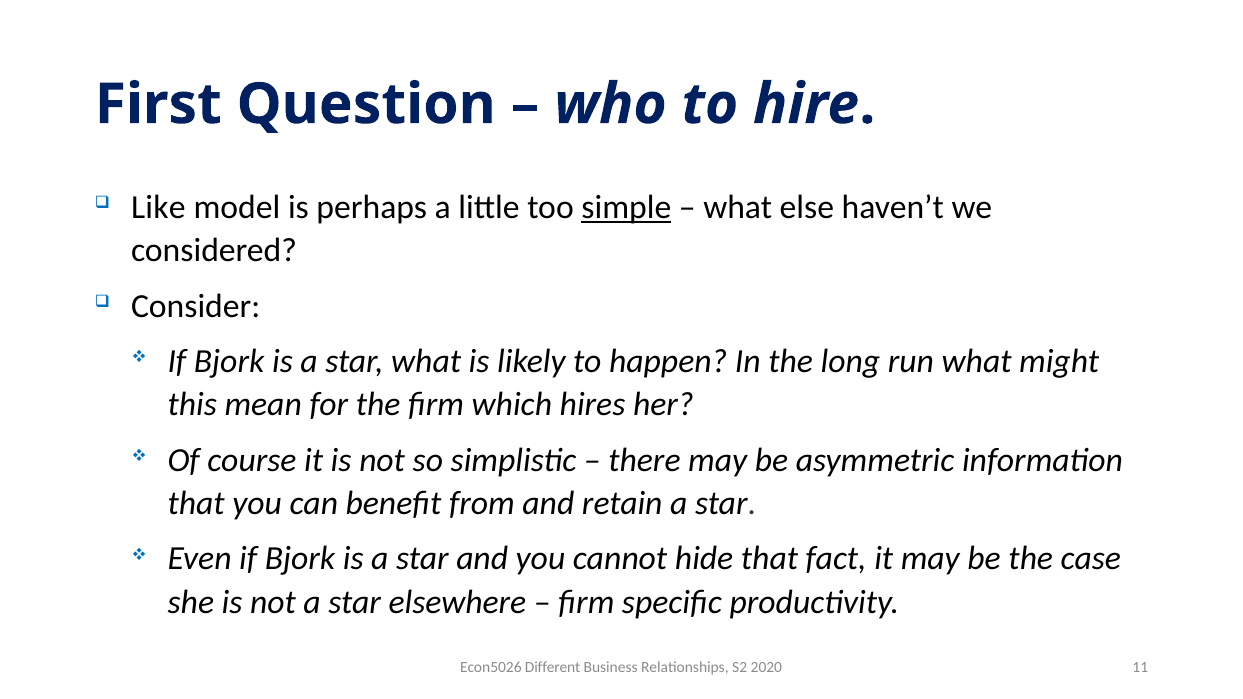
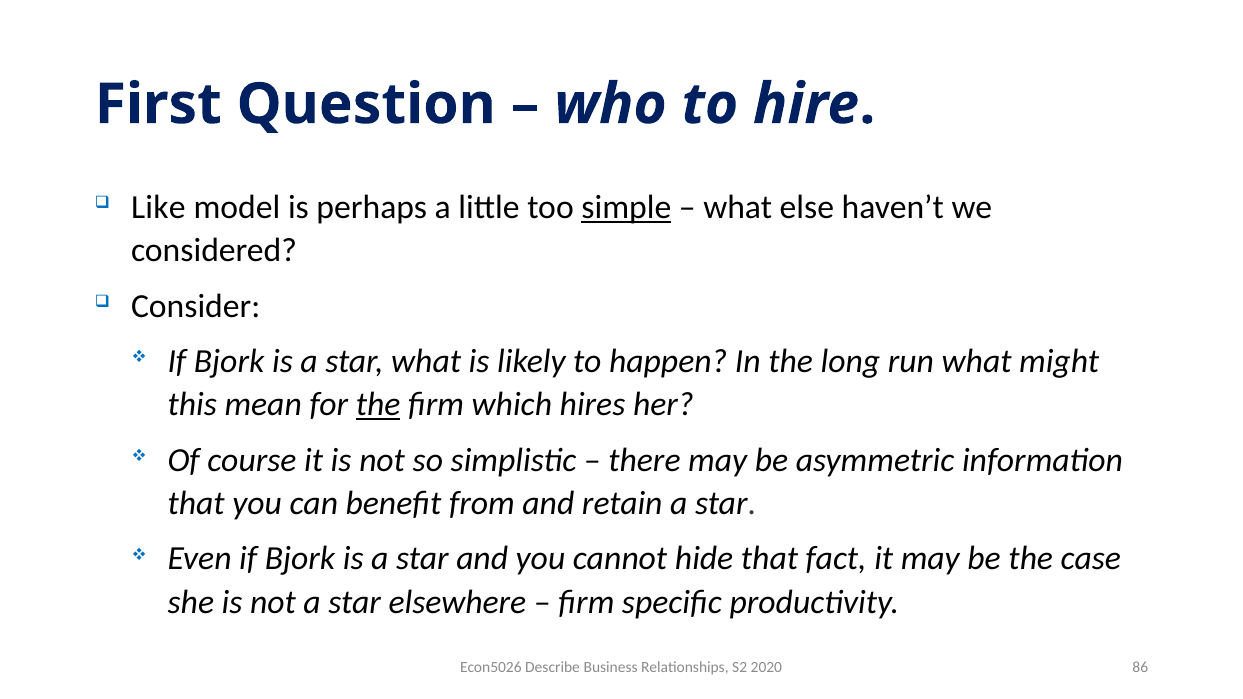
the at (378, 405) underline: none -> present
Different: Different -> Describe
11: 11 -> 86
